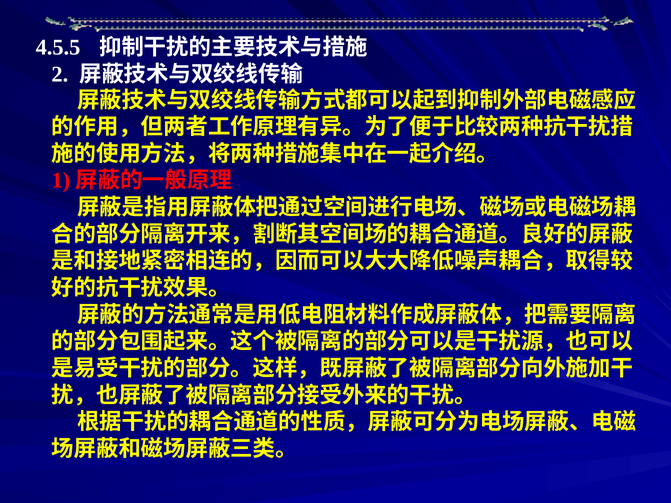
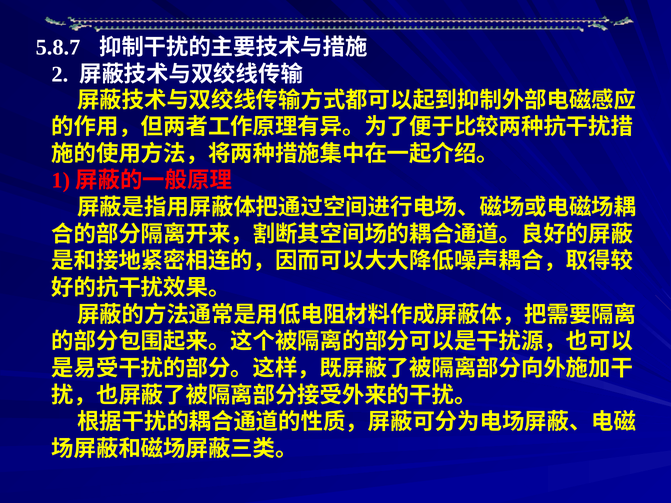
4.5.5: 4.5.5 -> 5.8.7
